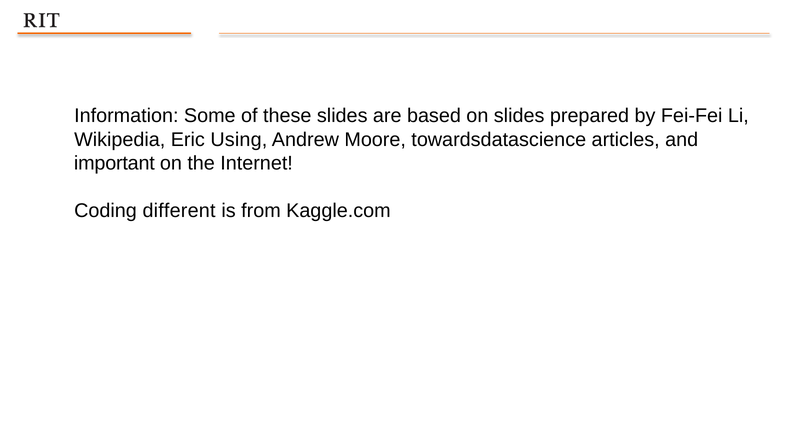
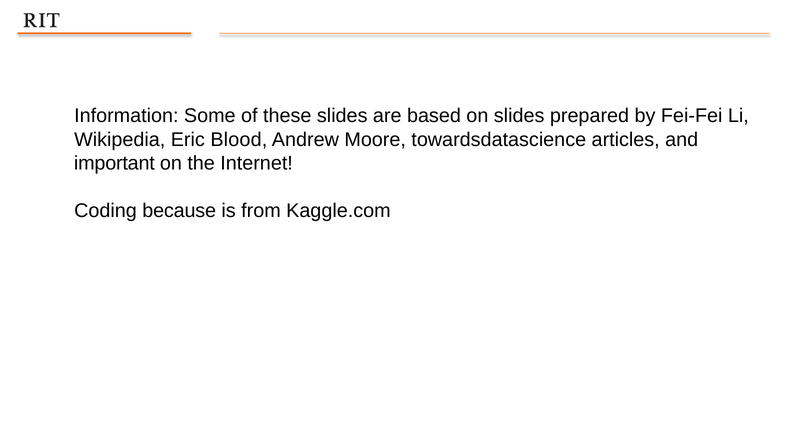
Using: Using -> Blood
different: different -> because
